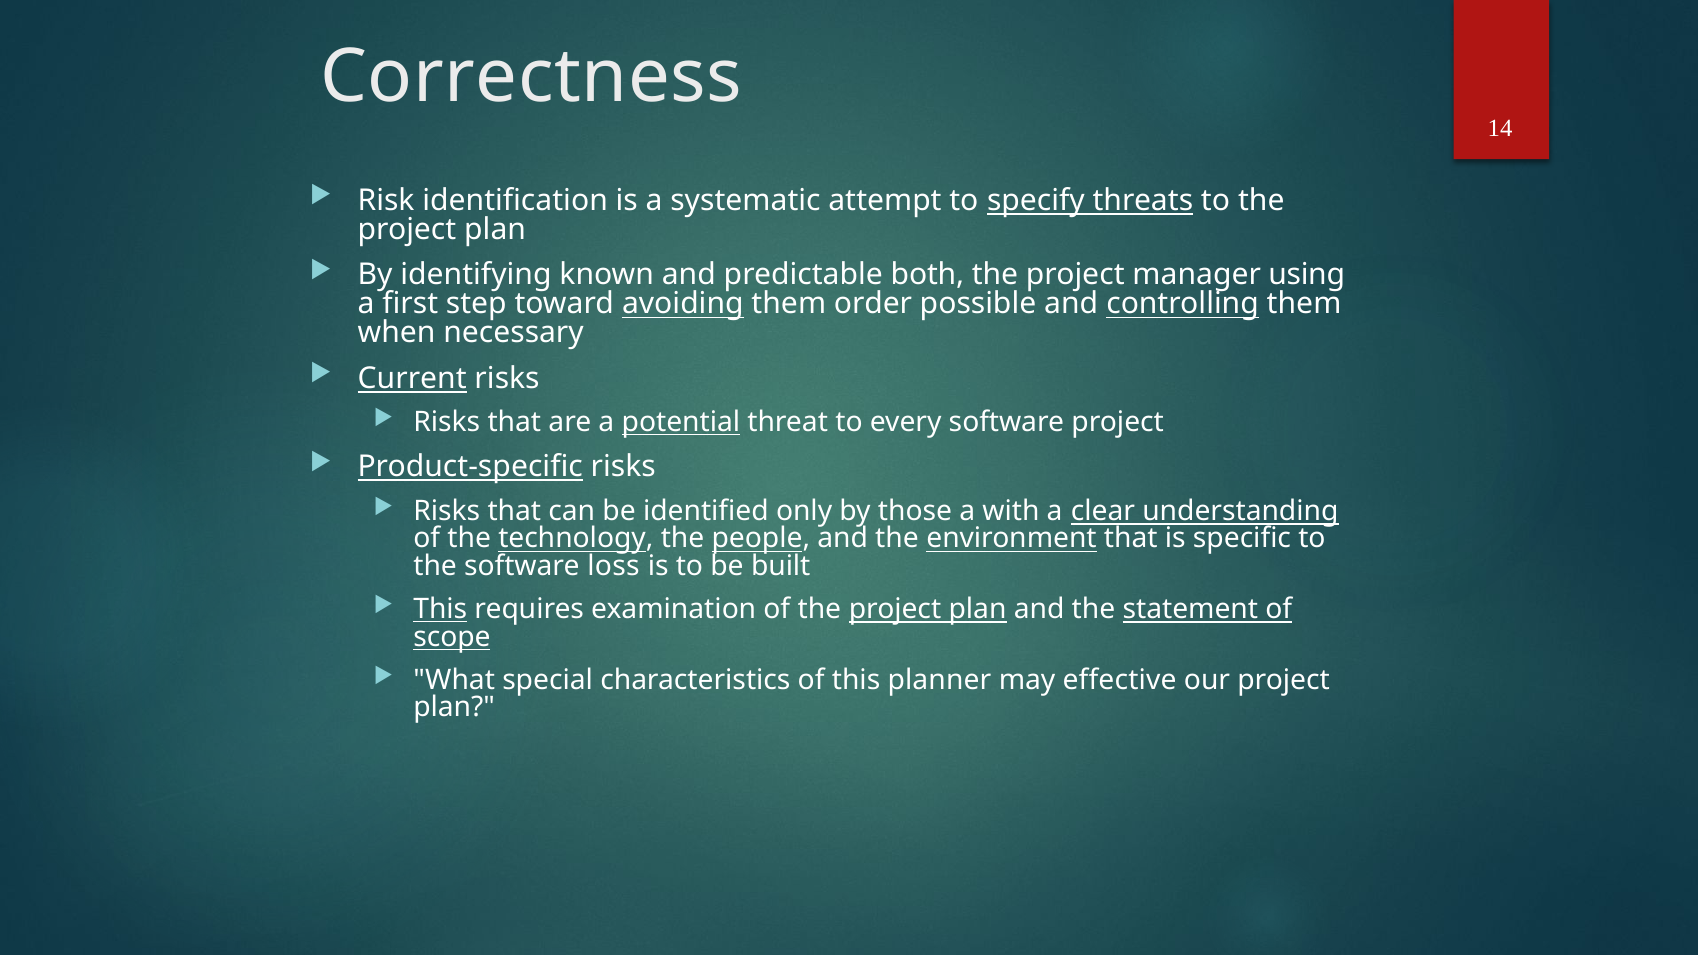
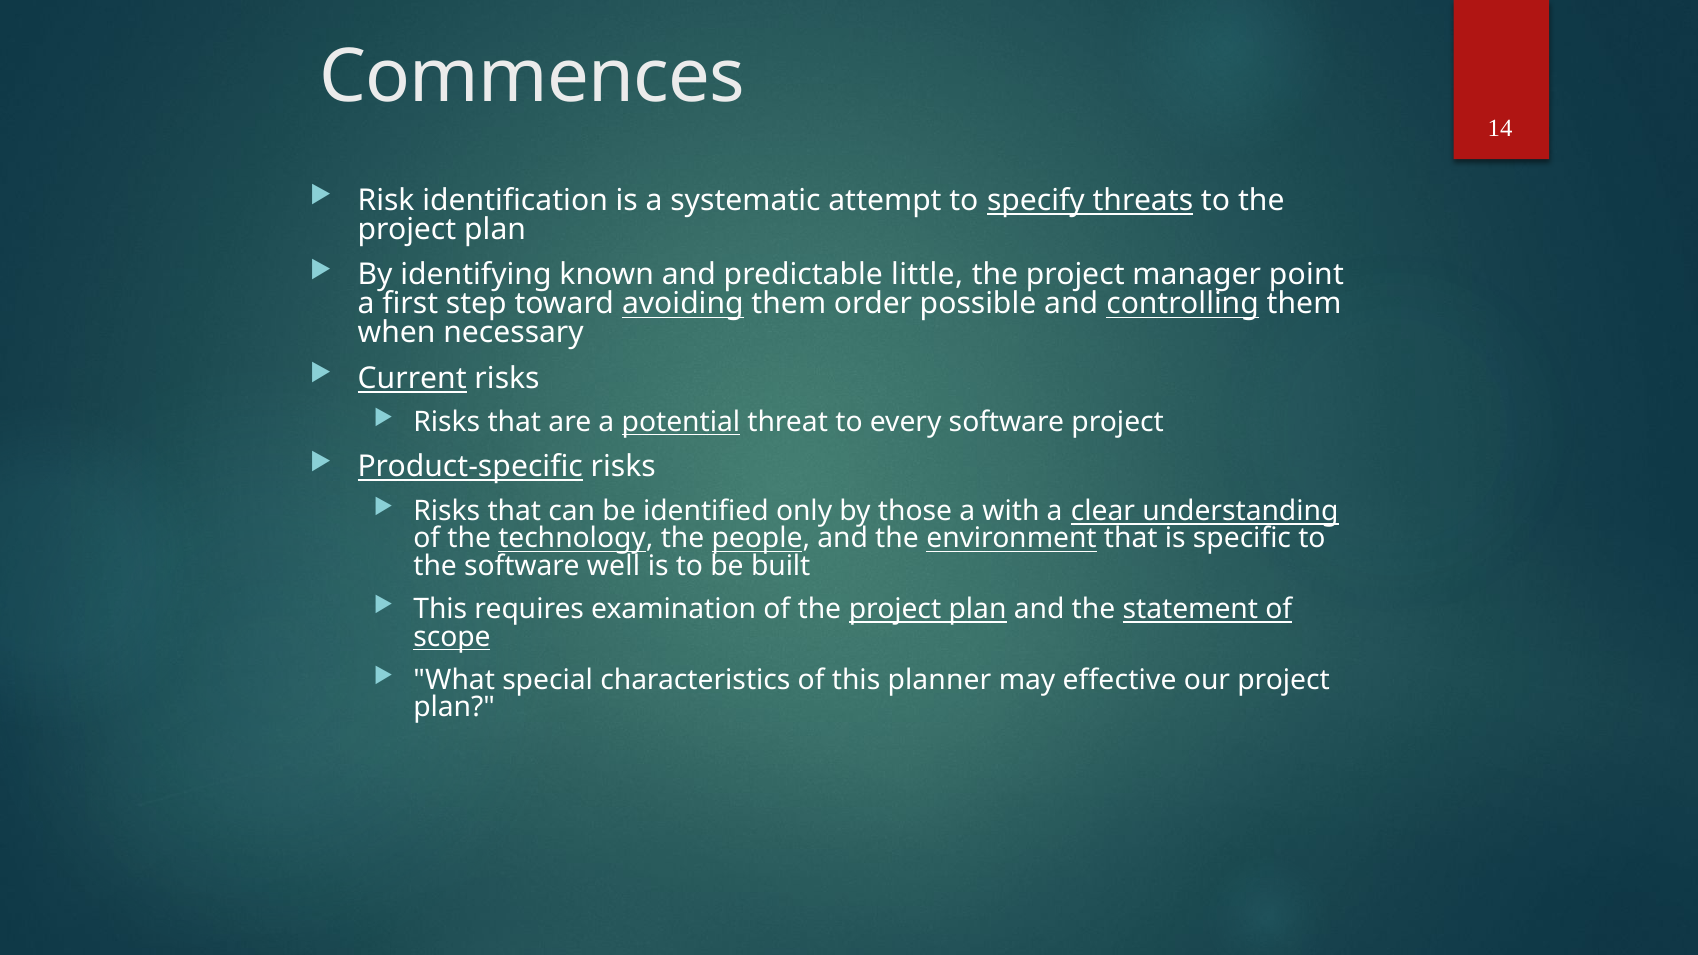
Correctness: Correctness -> Commences
both: both -> little
using: using -> point
loss: loss -> well
This at (440, 609) underline: present -> none
